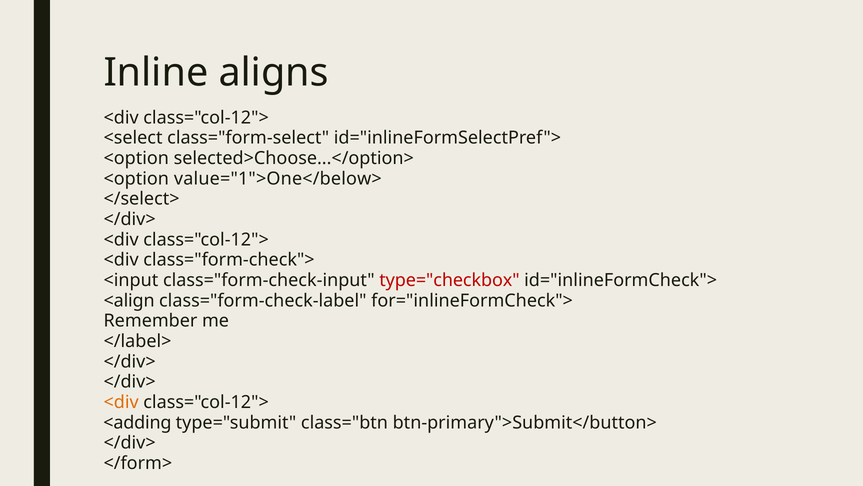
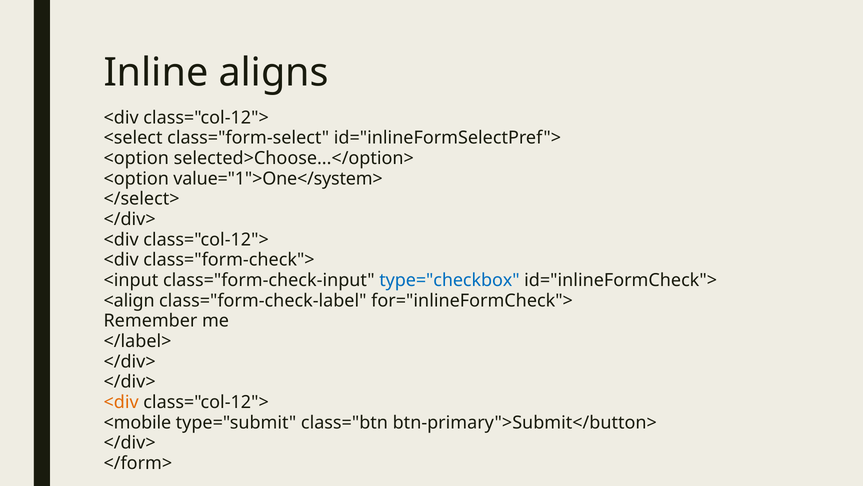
value="1">One</below>: value="1">One</below> -> value="1">One</system>
type="checkbox colour: red -> blue
<adding: <adding -> <mobile
